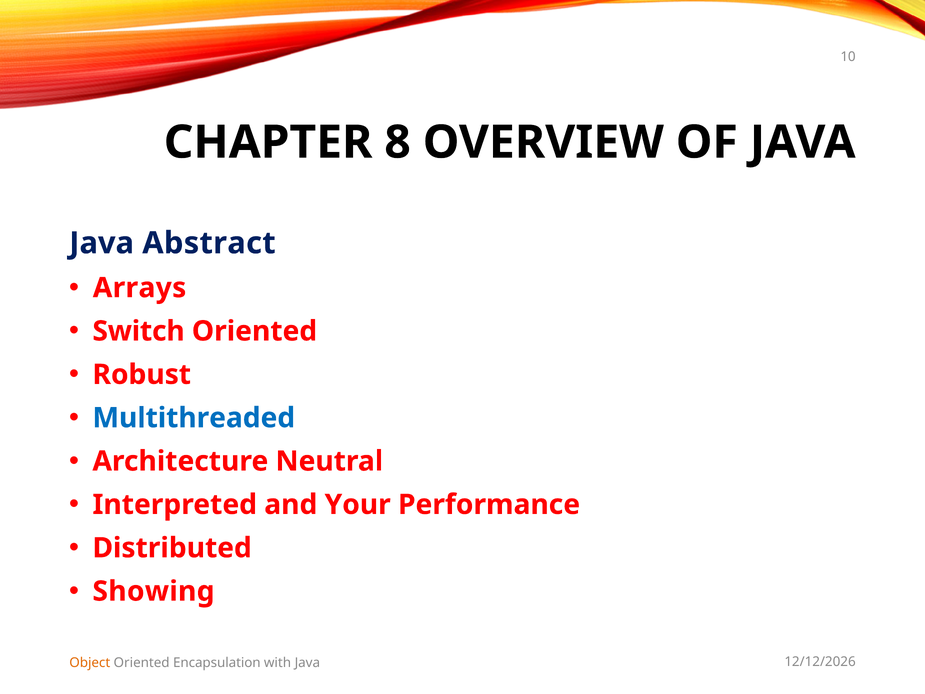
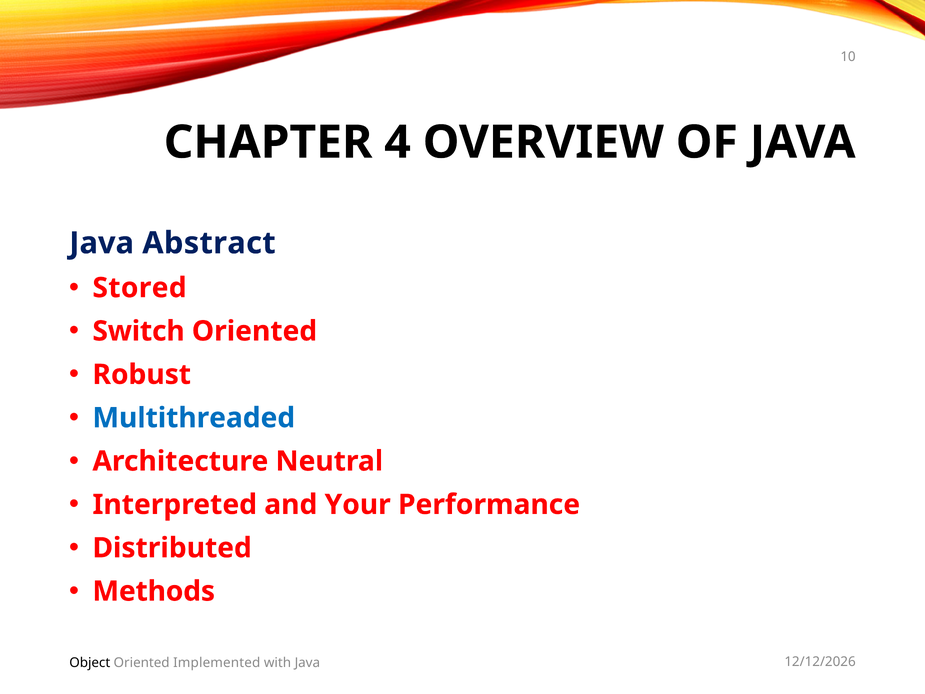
8: 8 -> 4
Arrays: Arrays -> Stored
Showing: Showing -> Methods
Object colour: orange -> black
Encapsulation: Encapsulation -> Implemented
